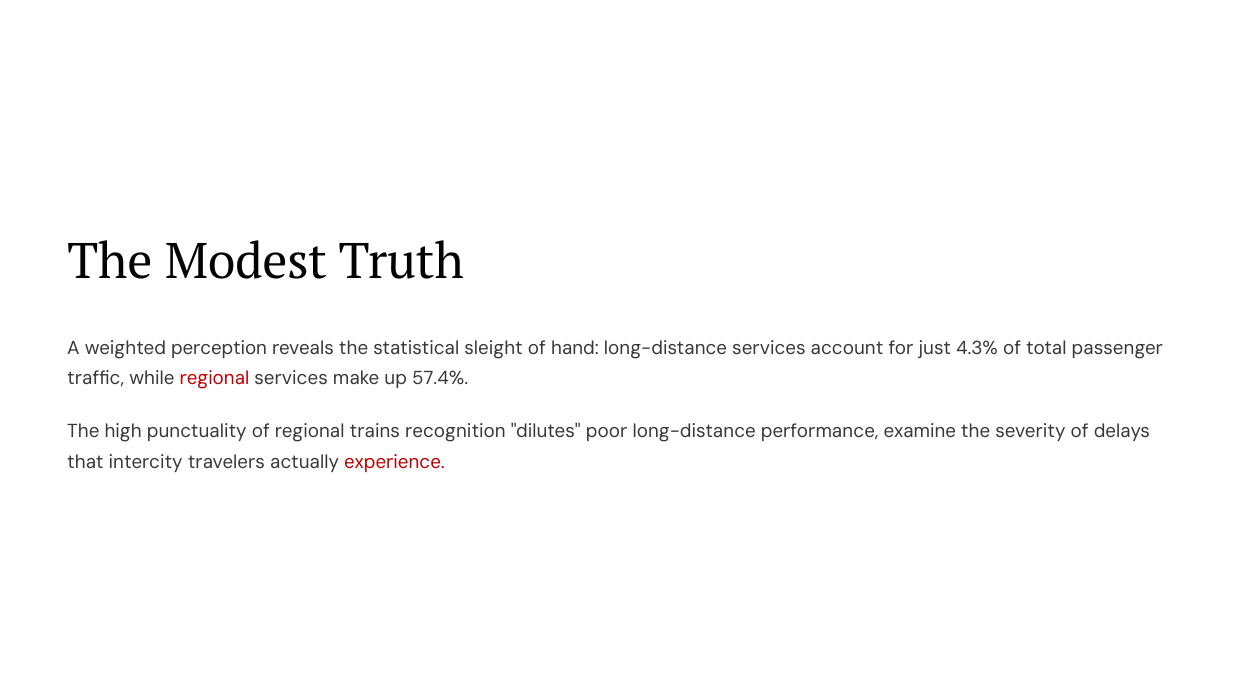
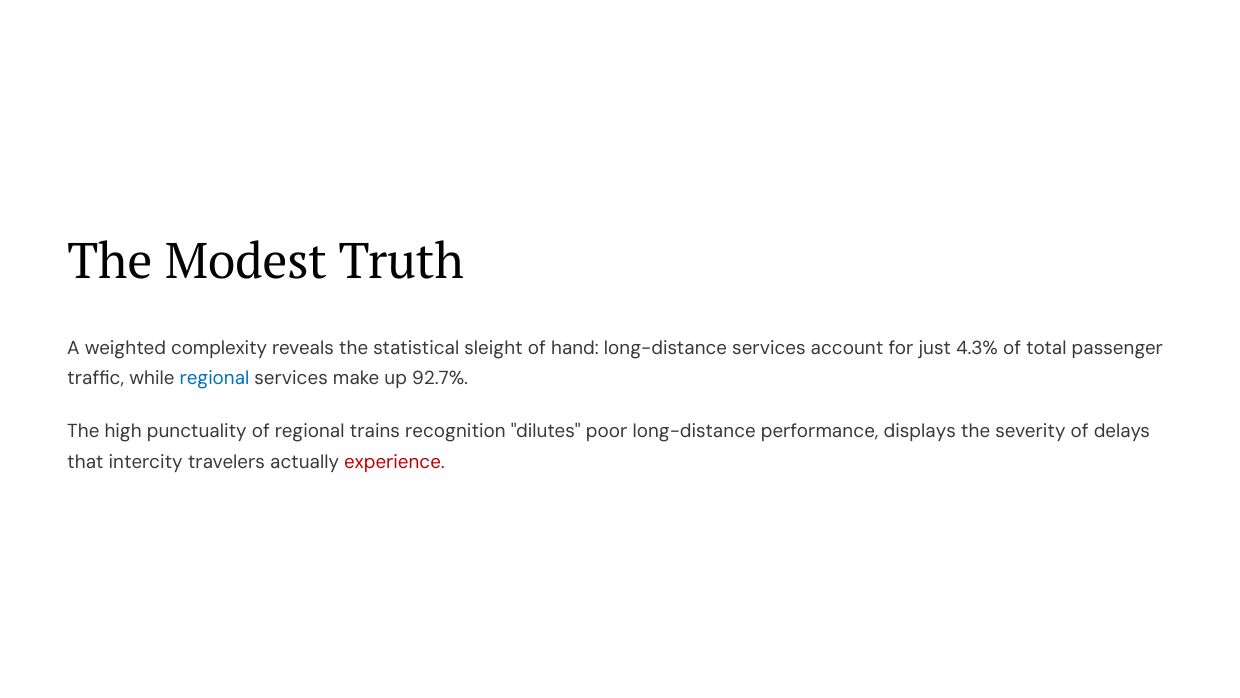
perception: perception -> complexity
regional at (214, 379) colour: red -> blue
57.4%: 57.4% -> 92.7%
examine: examine -> displays
